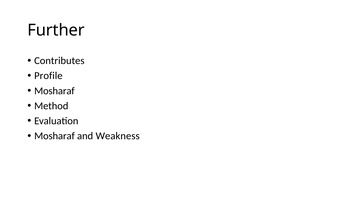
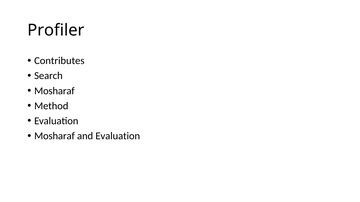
Further: Further -> Profiler
Profile: Profile -> Search
and Weakness: Weakness -> Evaluation
